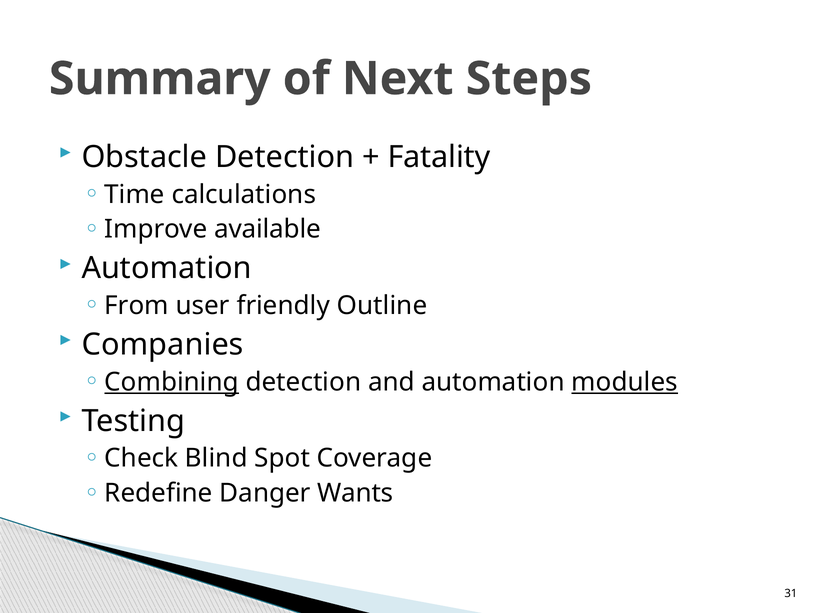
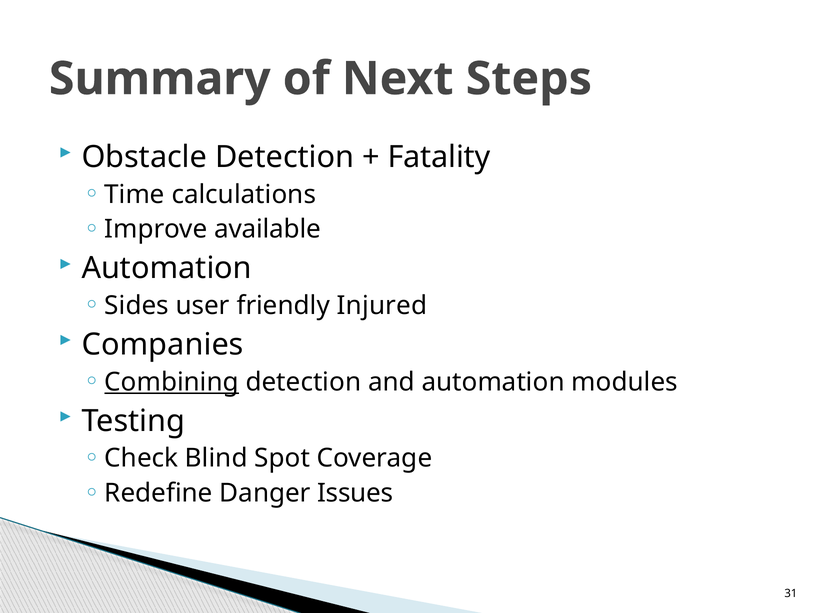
From: From -> Sides
Outline: Outline -> Injured
modules underline: present -> none
Wants: Wants -> Issues
